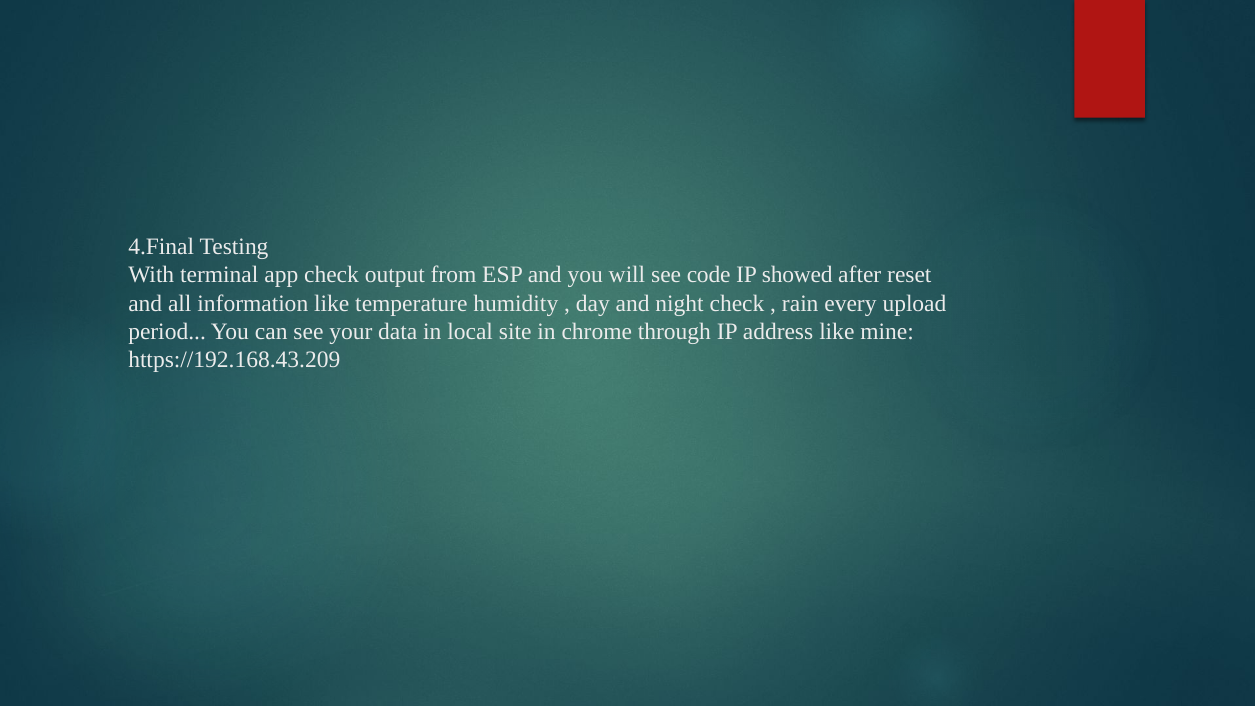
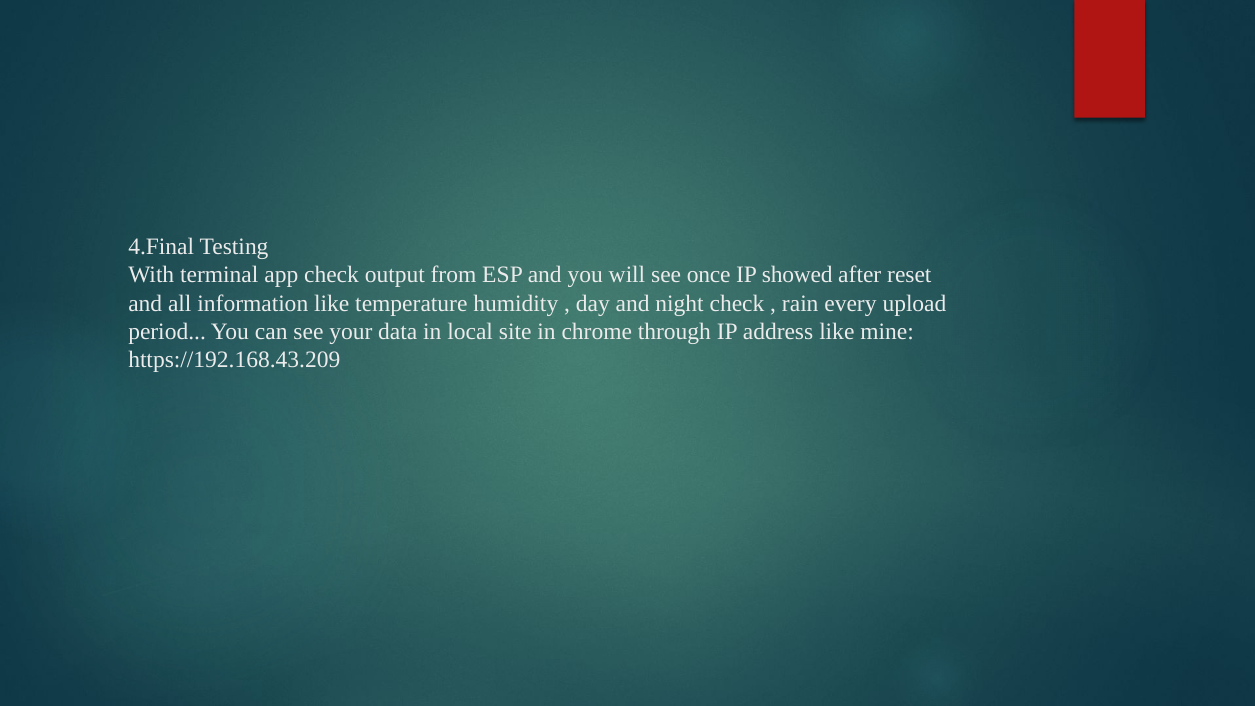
code: code -> once
